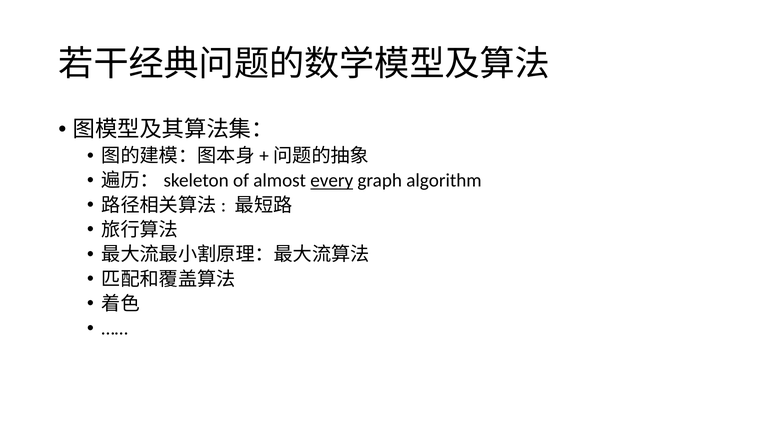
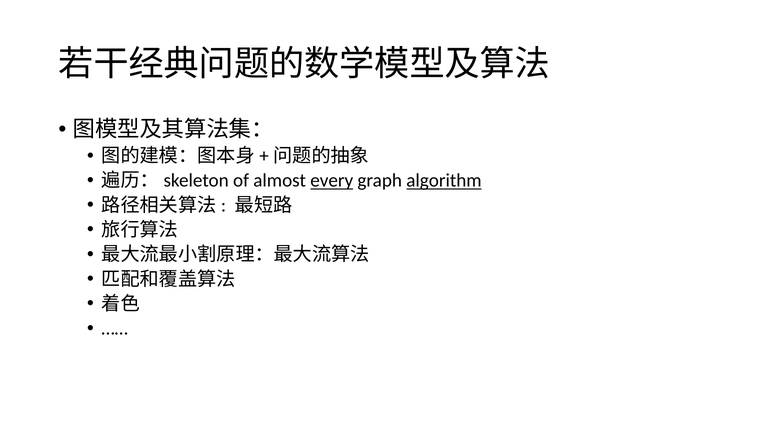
algorithm underline: none -> present
